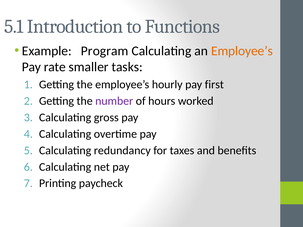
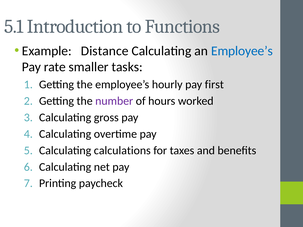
Program: Program -> Distance
Employee’s at (242, 51) colour: orange -> blue
redundancy: redundancy -> calculations
